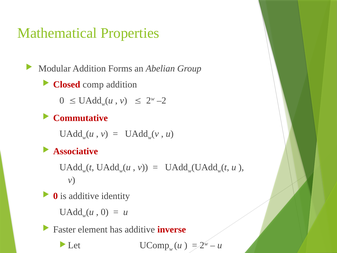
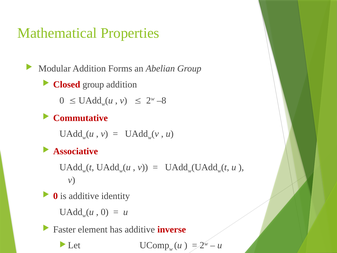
Closed comp: comp -> group
–2: –2 -> –8
